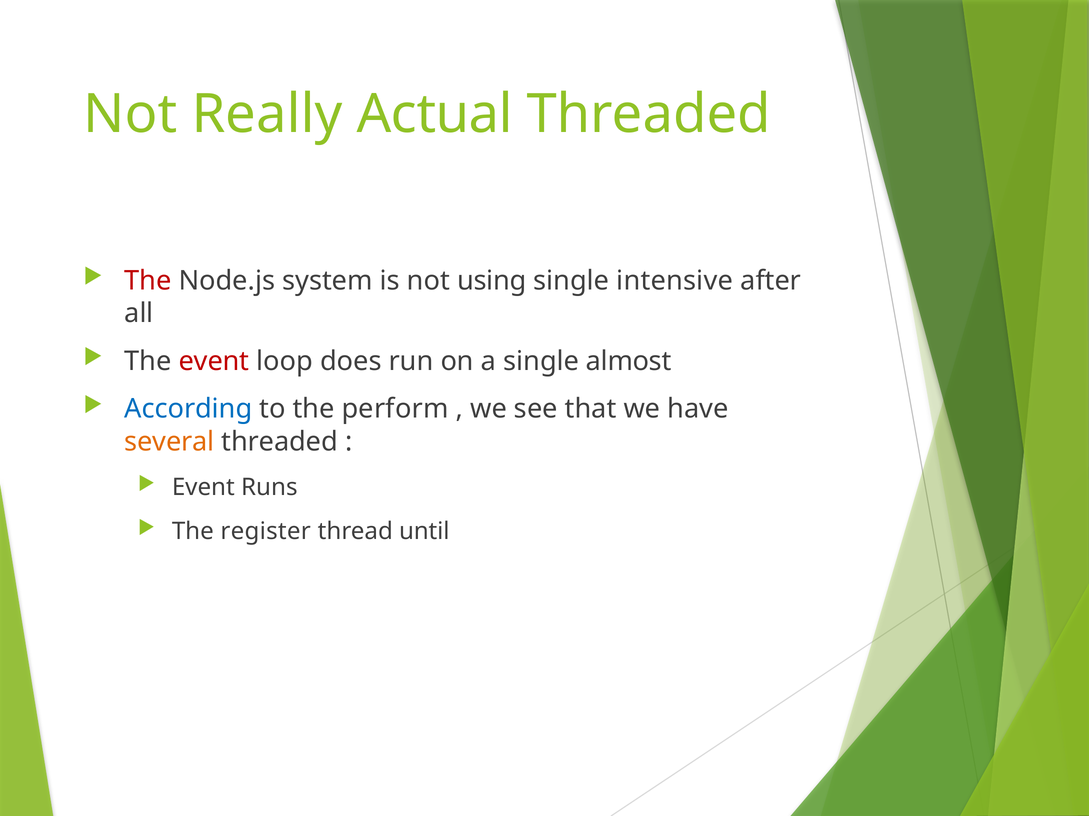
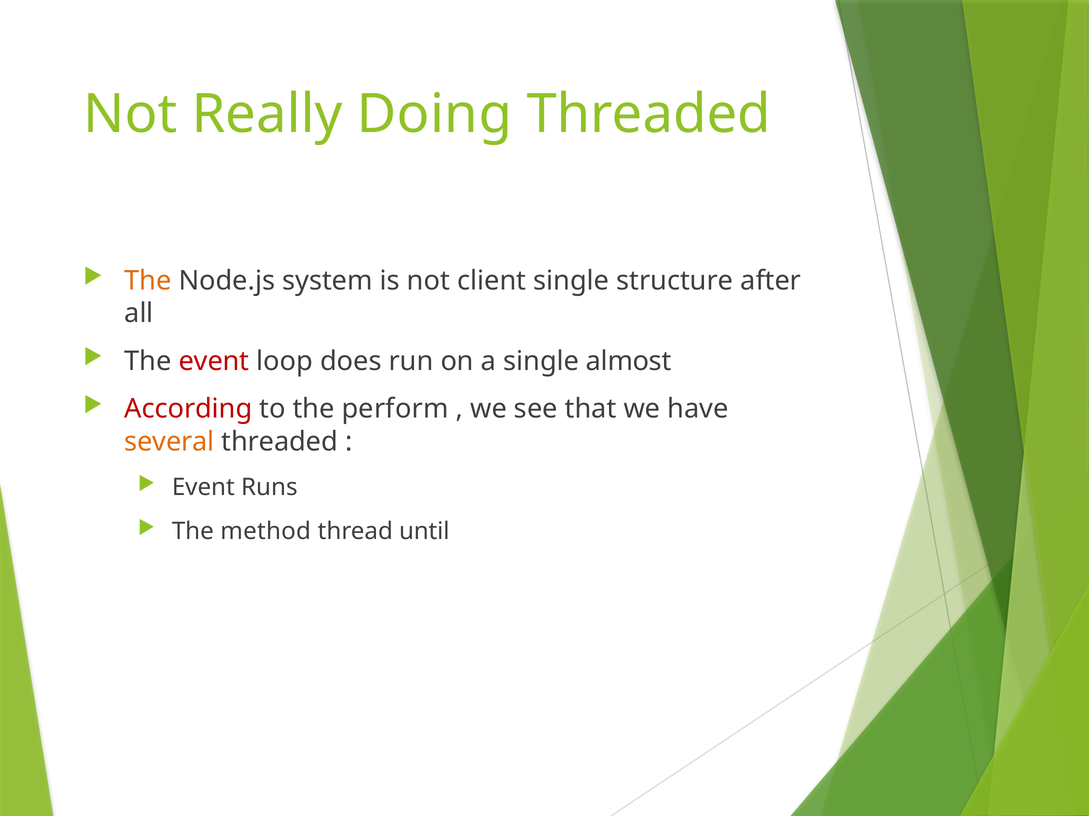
Actual: Actual -> Doing
The at (148, 281) colour: red -> orange
using: using -> client
intensive: intensive -> structure
According colour: blue -> red
register: register -> method
